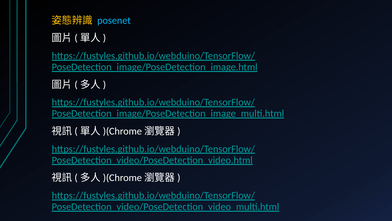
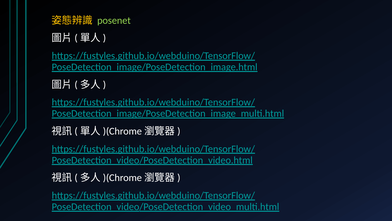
posenet colour: light blue -> light green
